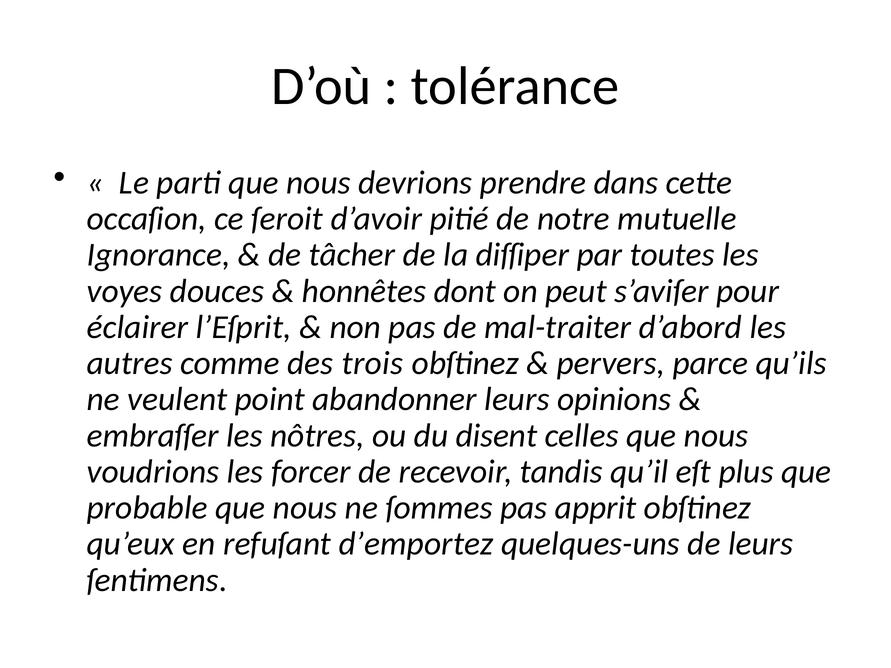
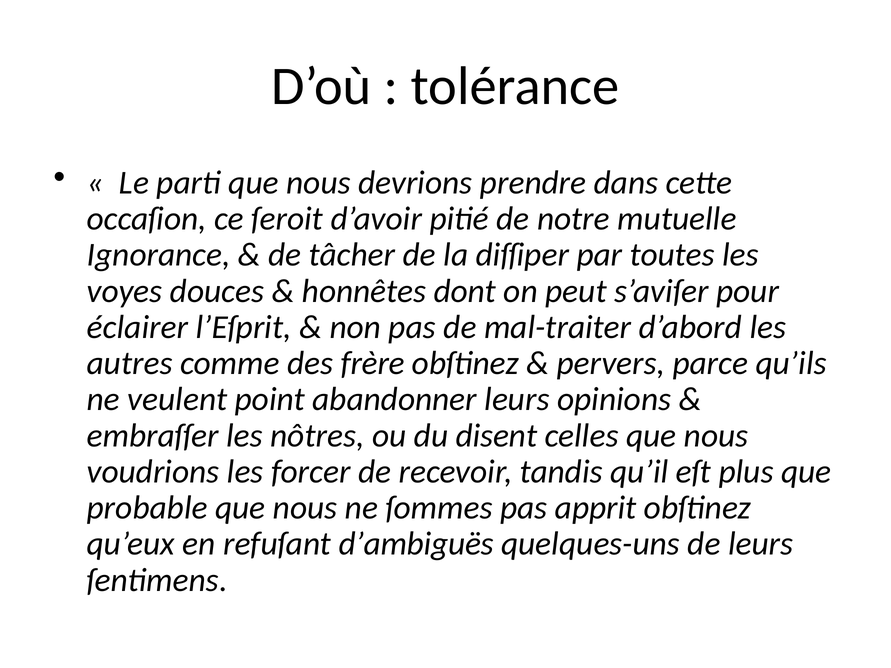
trois: trois -> frère
d’emportez: d’emportez -> d’ambiguës
